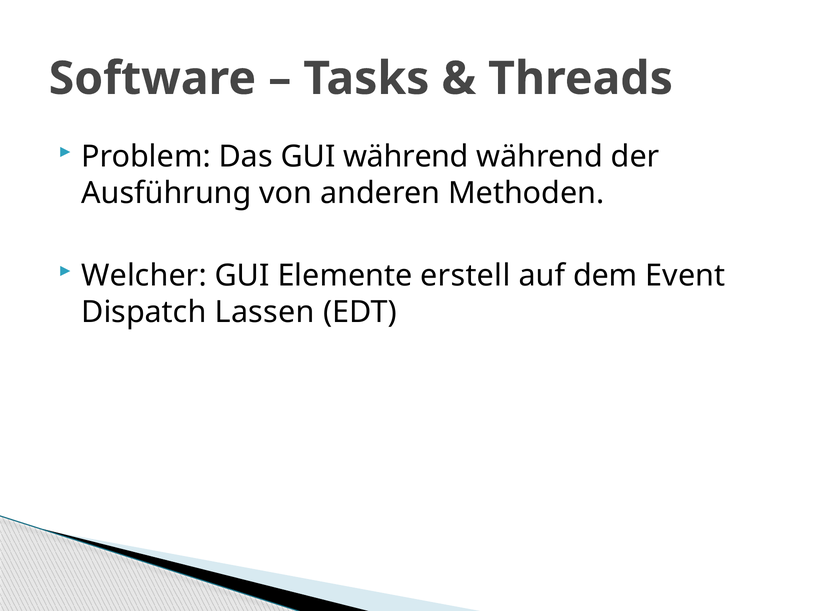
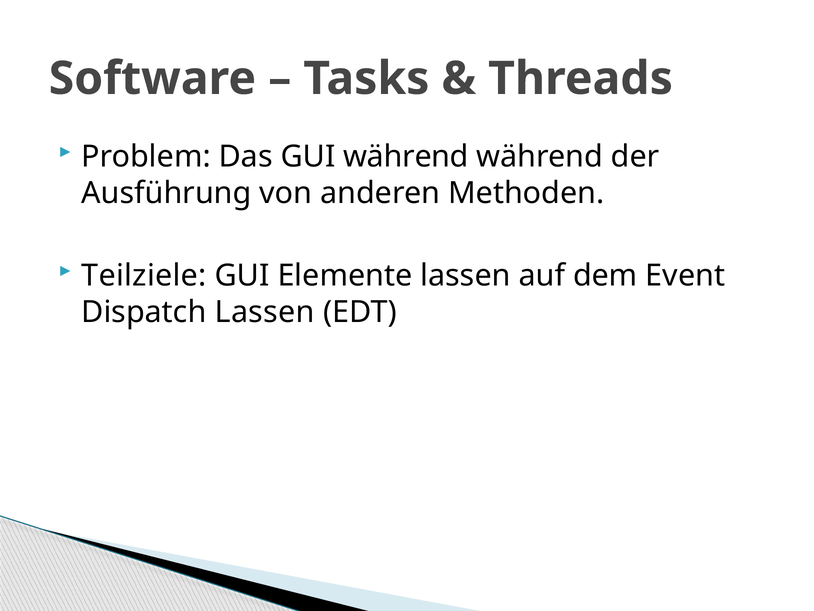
Welcher: Welcher -> Teilziele
Elemente erstell: erstell -> lassen
